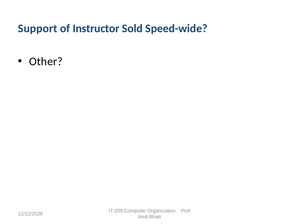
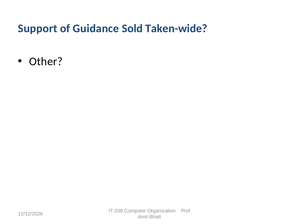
Instructor: Instructor -> Guidance
Speed-wide: Speed-wide -> Taken-wide
